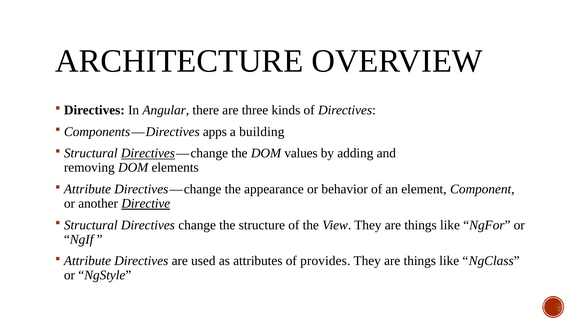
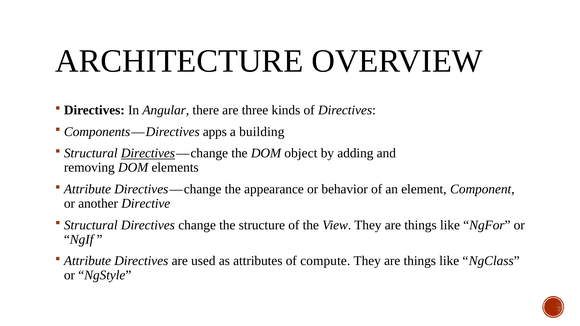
values: values -> object
Directive underline: present -> none
provides: provides -> compute
